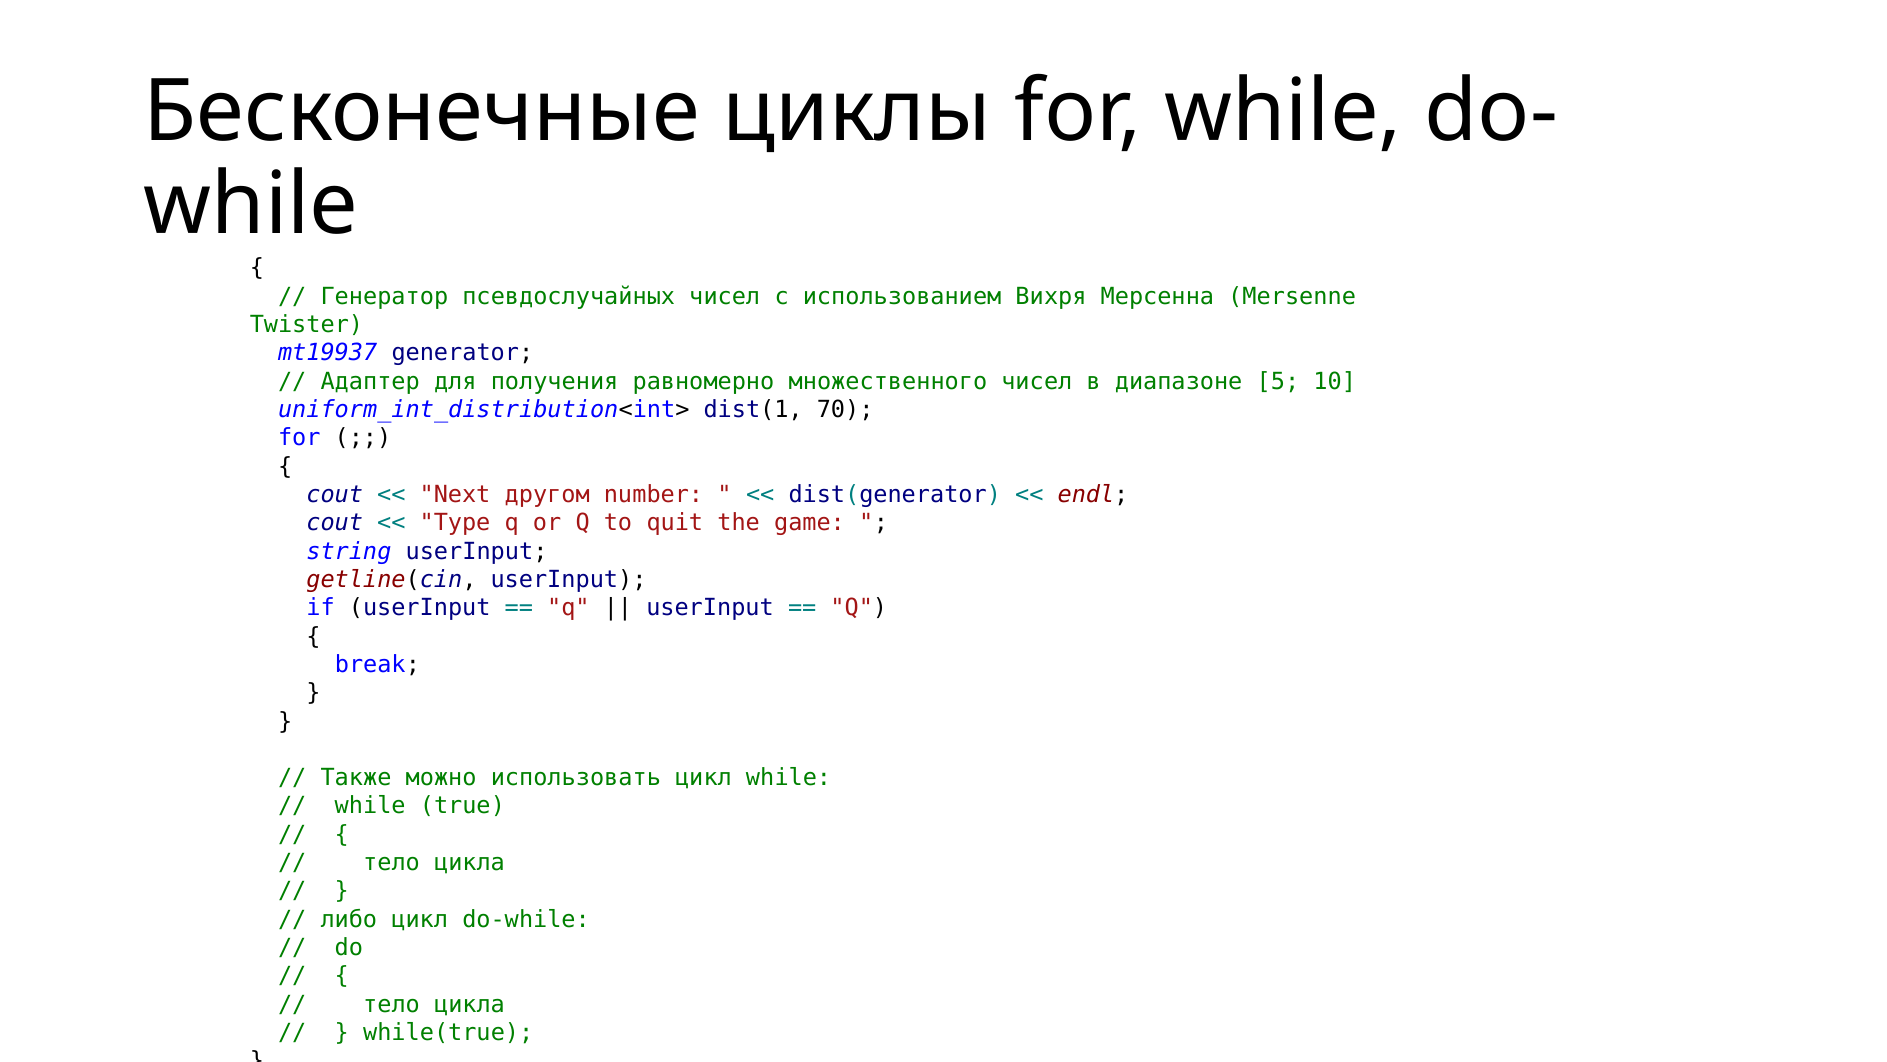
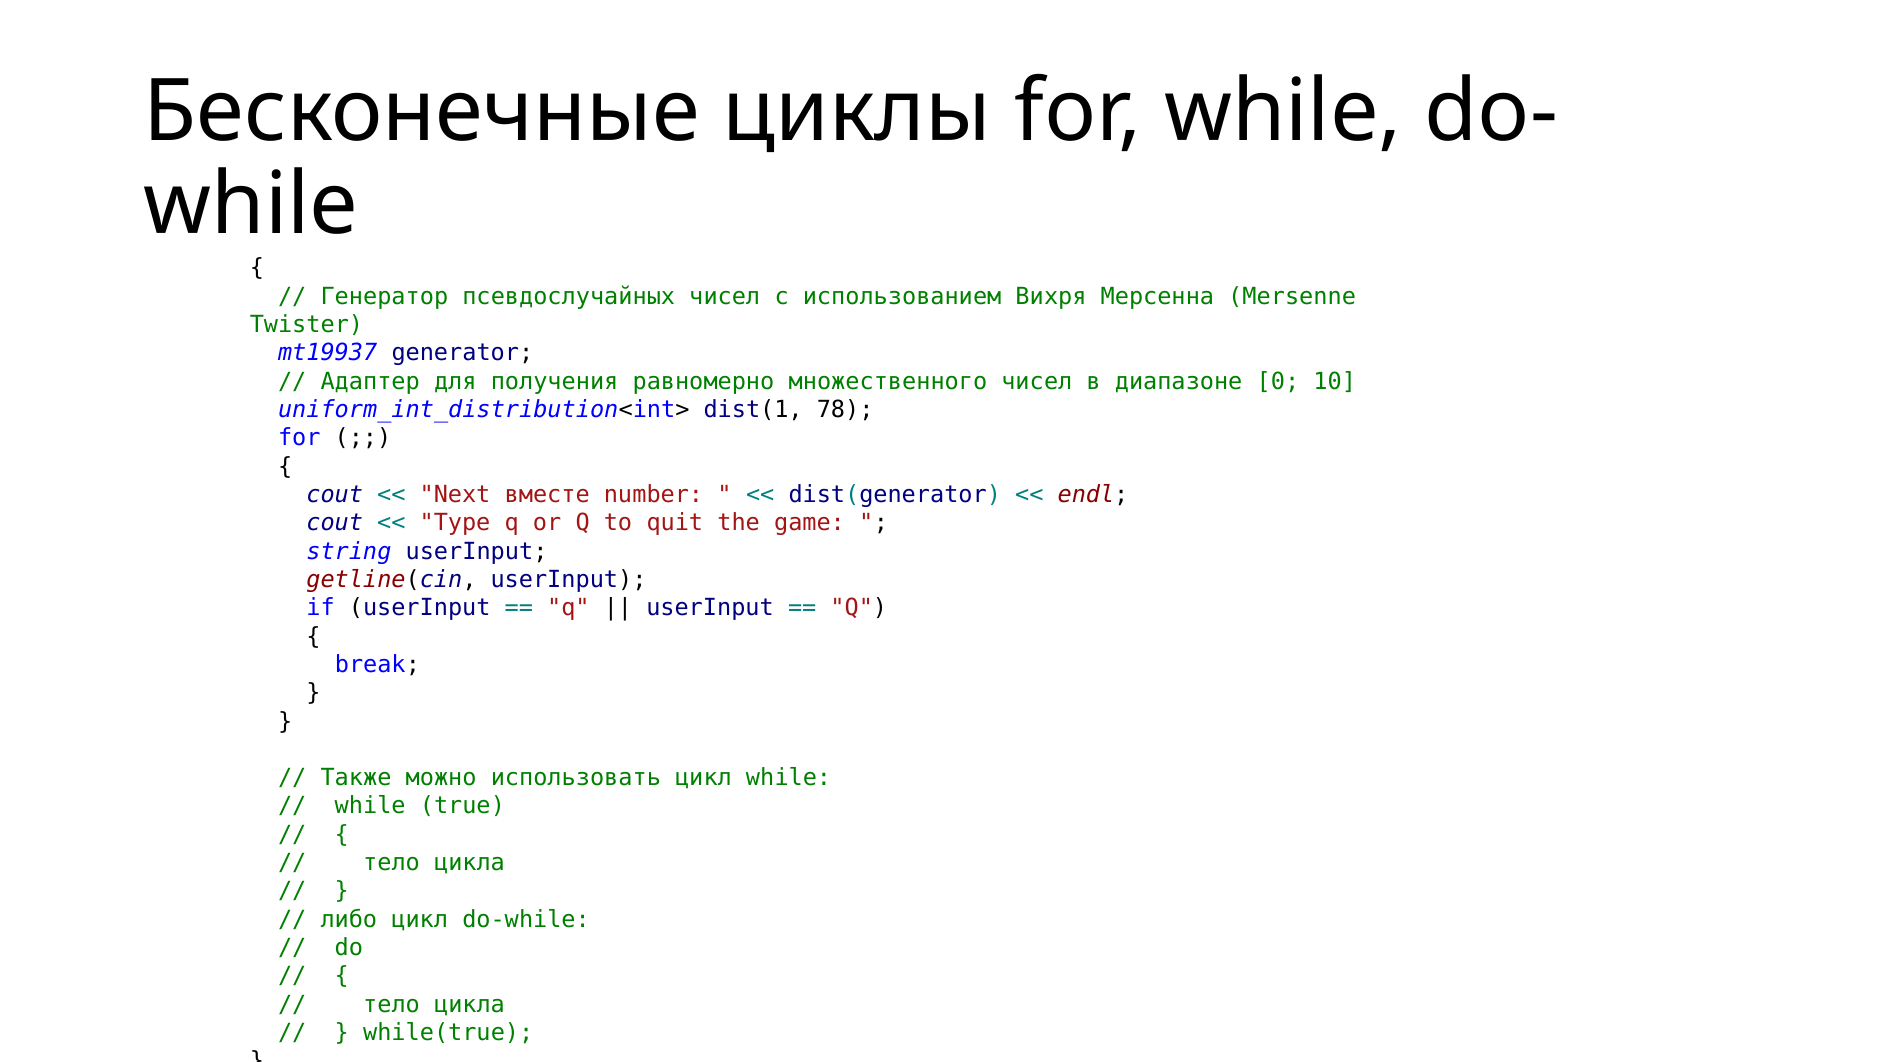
5: 5 -> 0
70: 70 -> 78
другом: другом -> вместе
